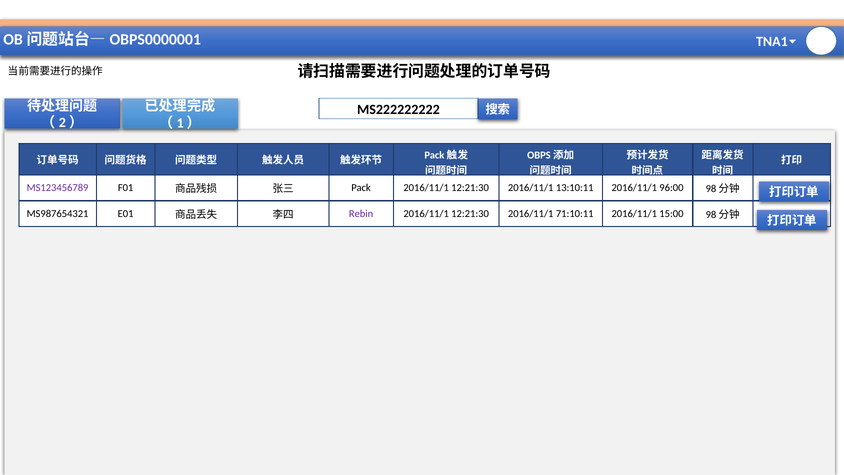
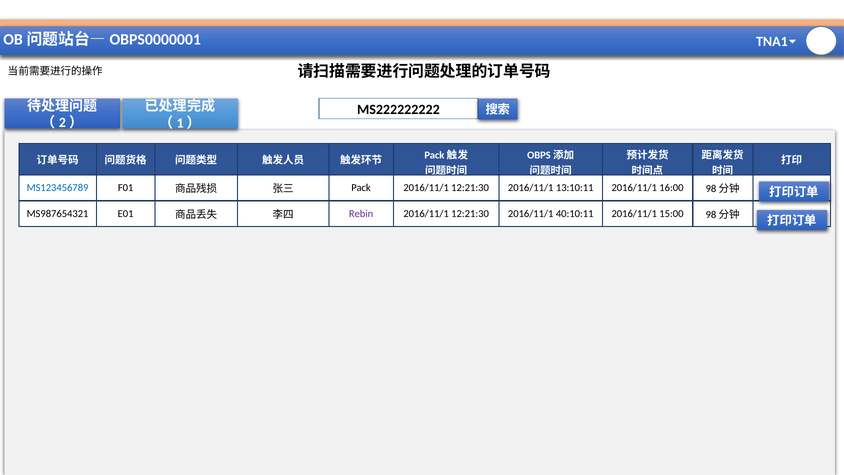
MS123456789 colour: purple -> blue
96:00: 96:00 -> 16:00
71:10:11: 71:10:11 -> 40:10:11
